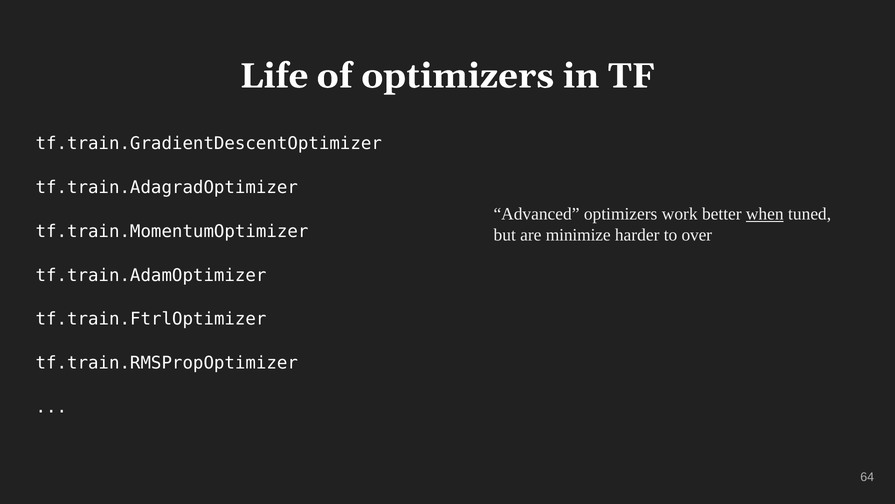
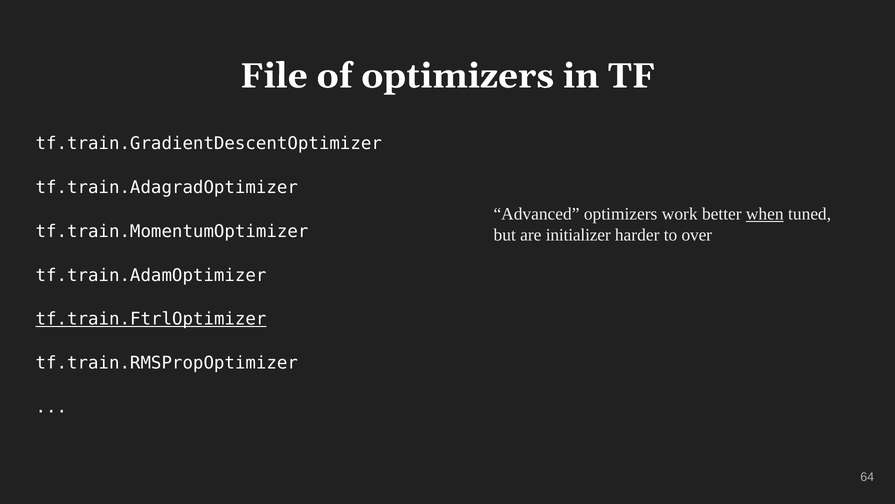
Life: Life -> File
minimize: minimize -> initializer
tf.train.FtrlOptimizer underline: none -> present
